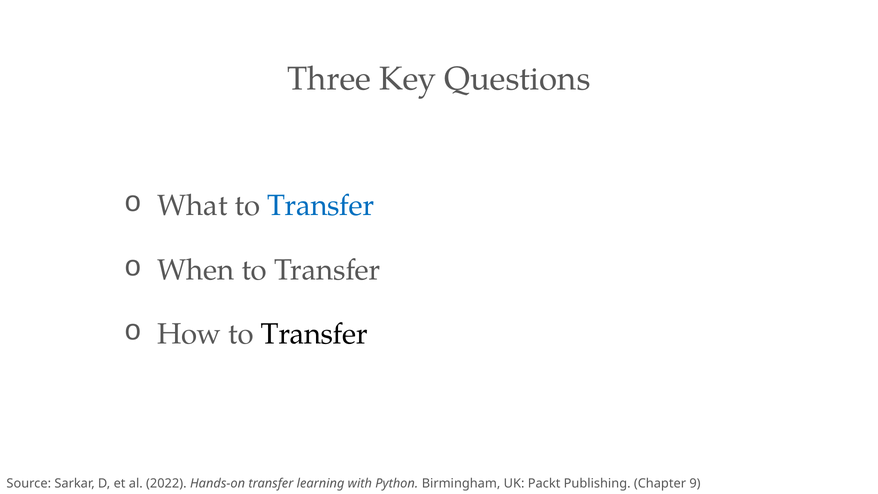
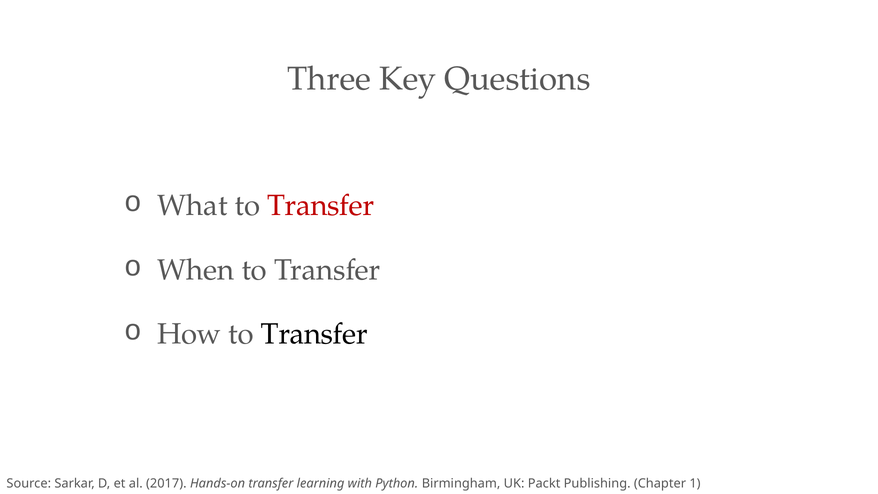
Transfer at (321, 206) colour: blue -> red
2022: 2022 -> 2017
9: 9 -> 1
